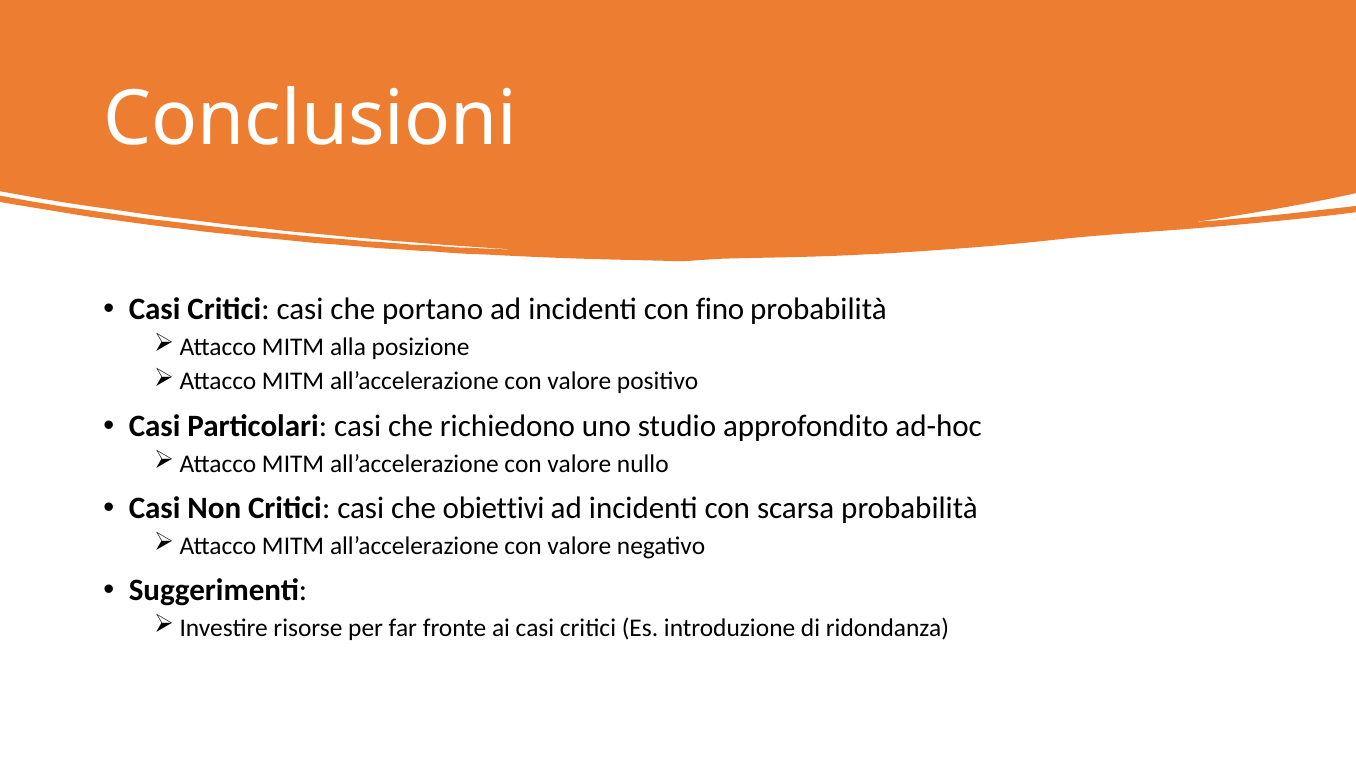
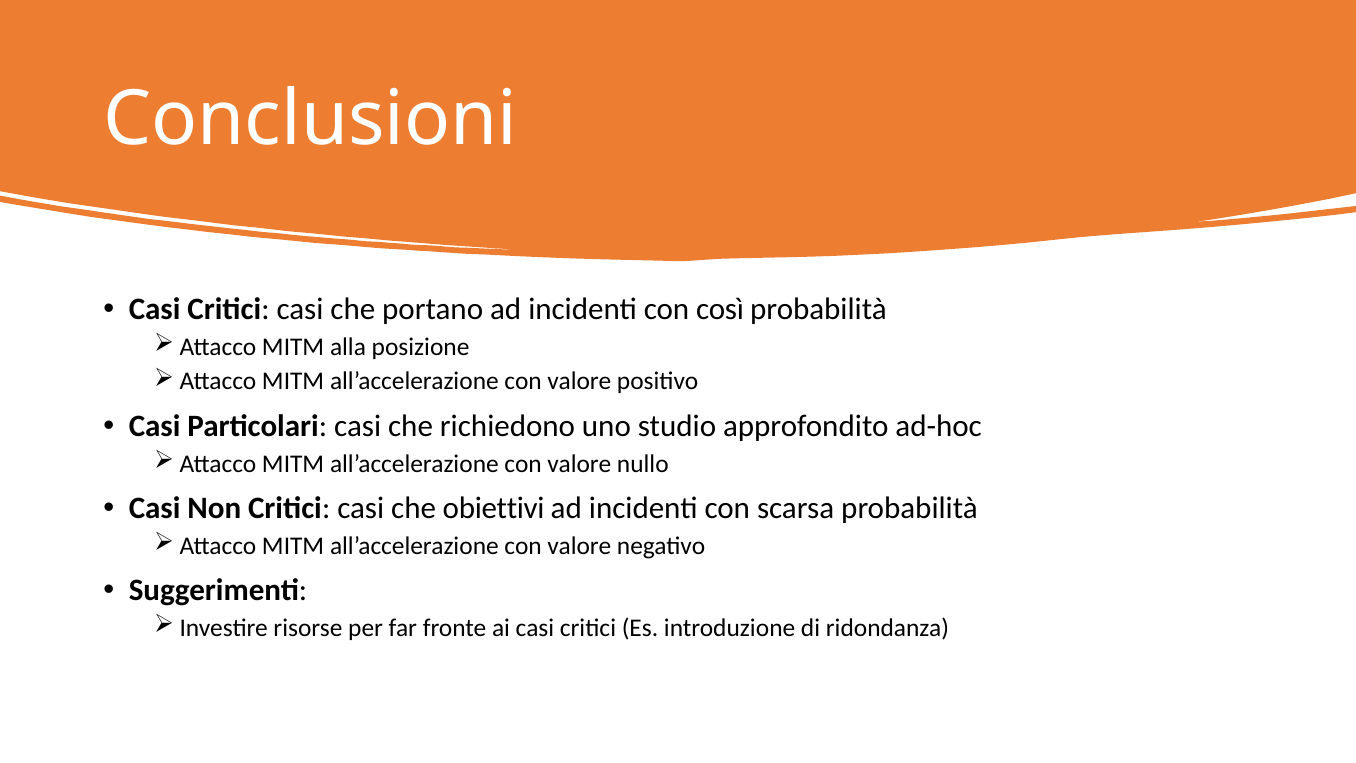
fino: fino -> così
